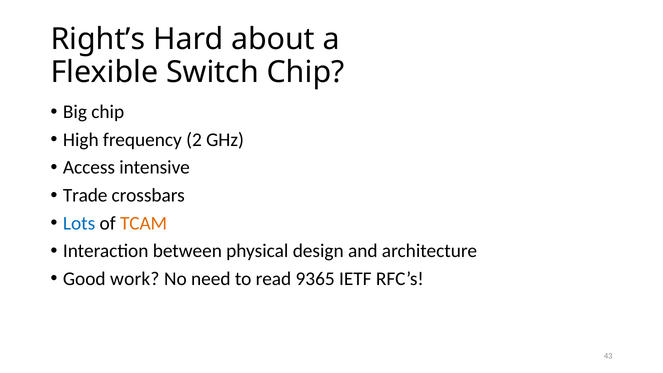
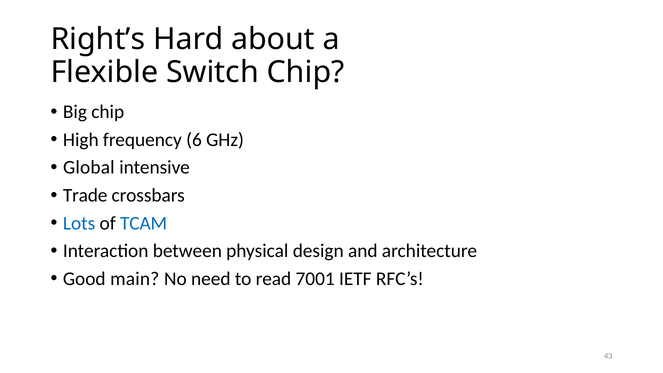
2: 2 -> 6
Access: Access -> Global
TCAM colour: orange -> blue
work: work -> main
9365: 9365 -> 7001
